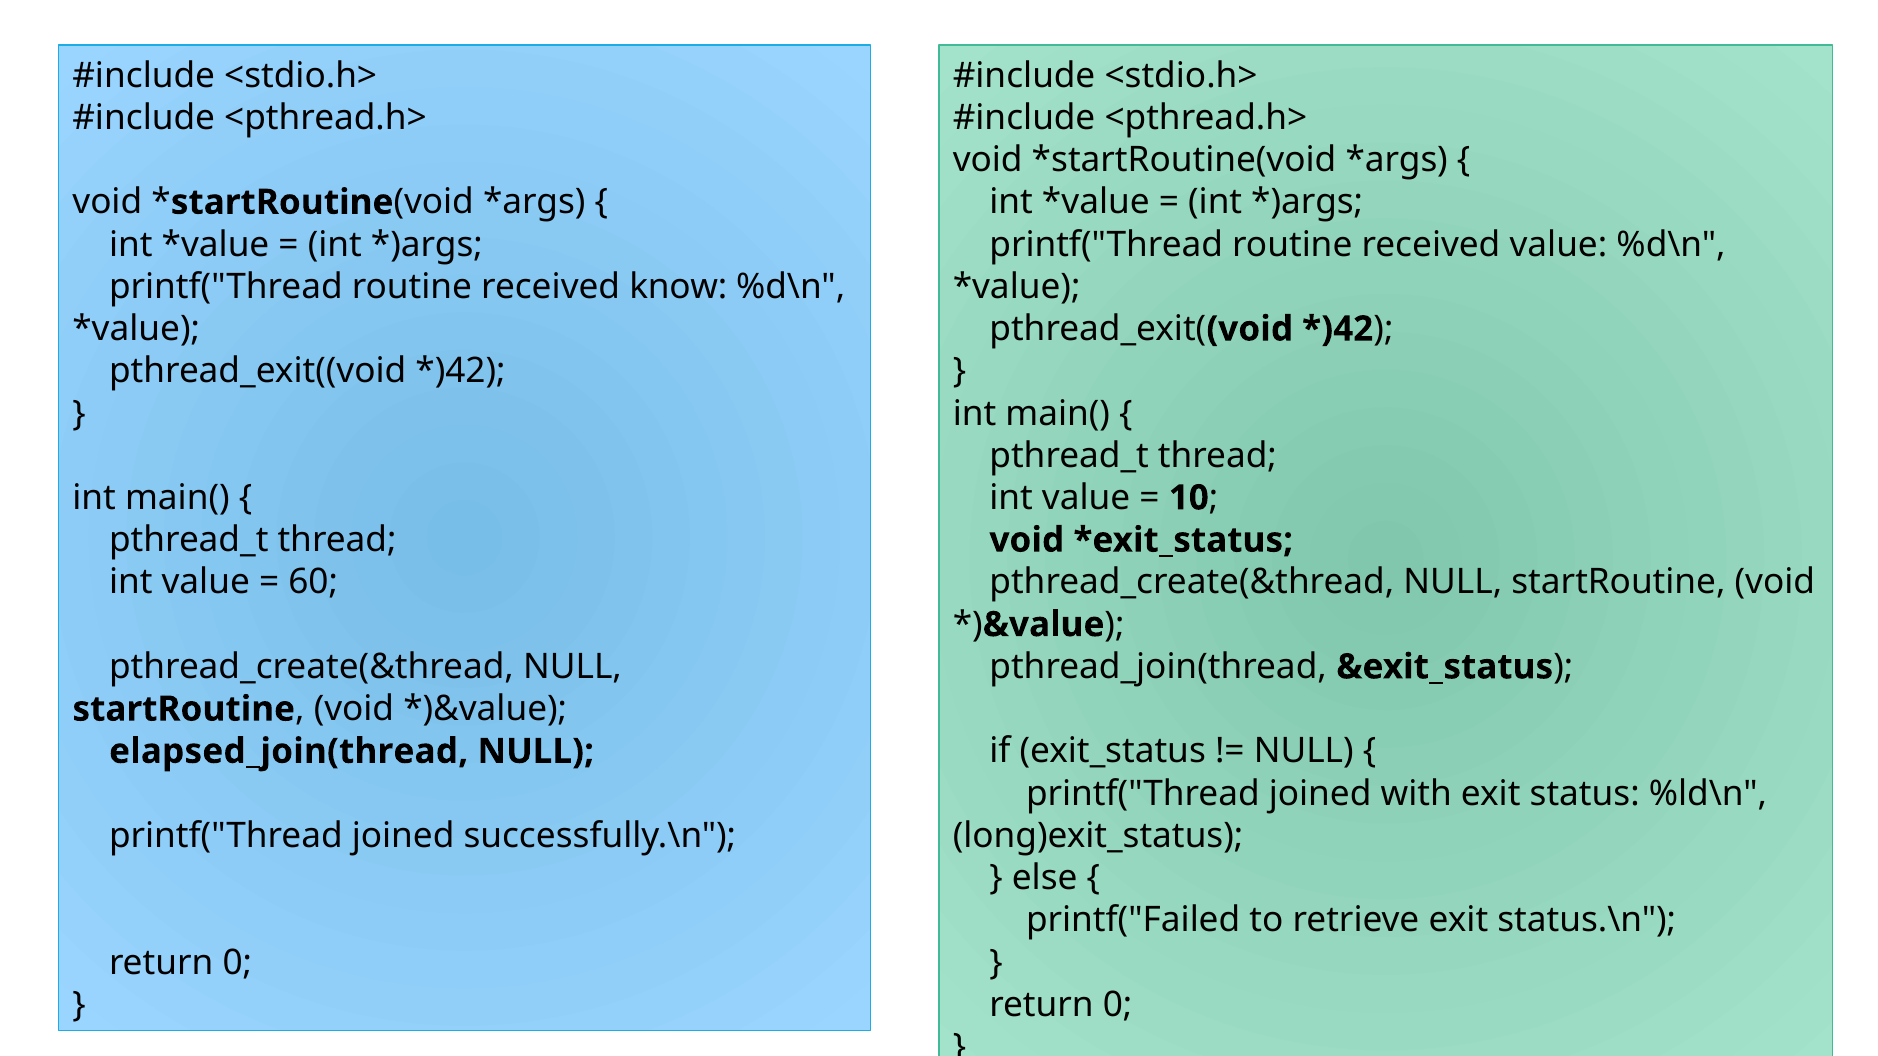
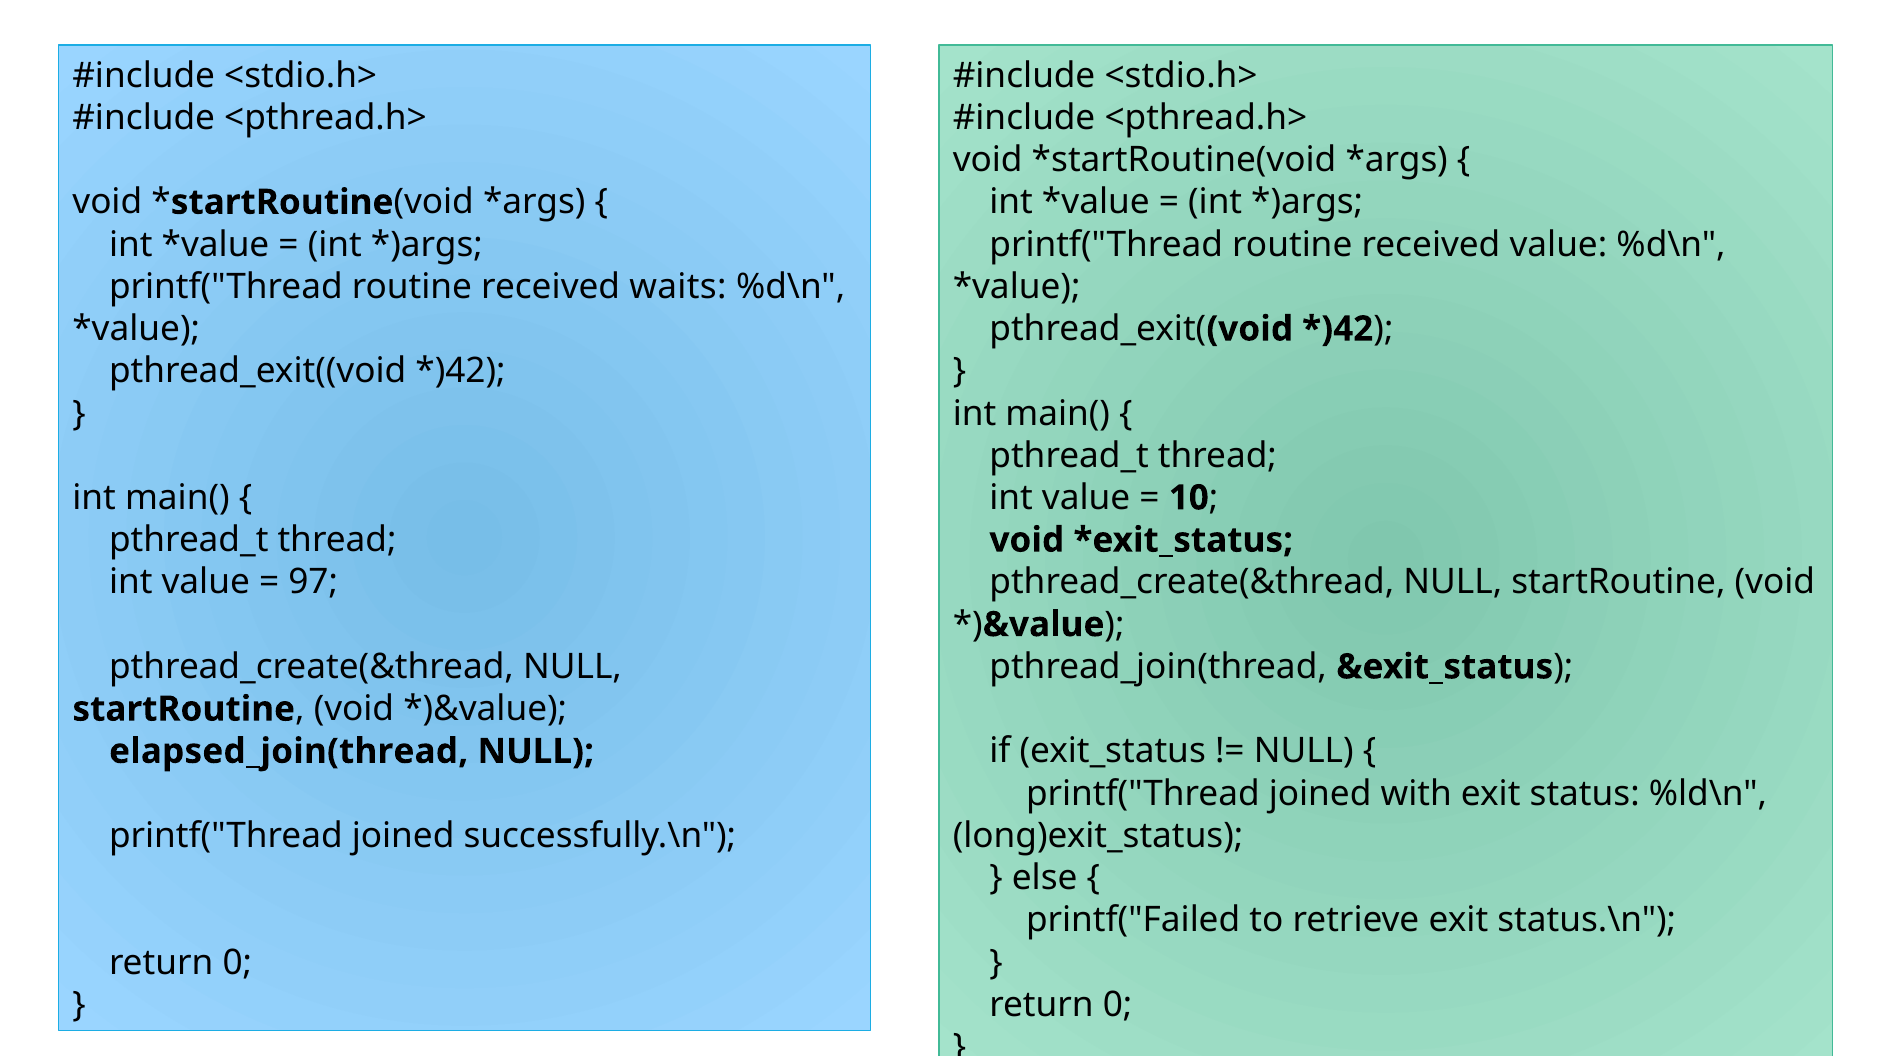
know: know -> waits
60: 60 -> 97
